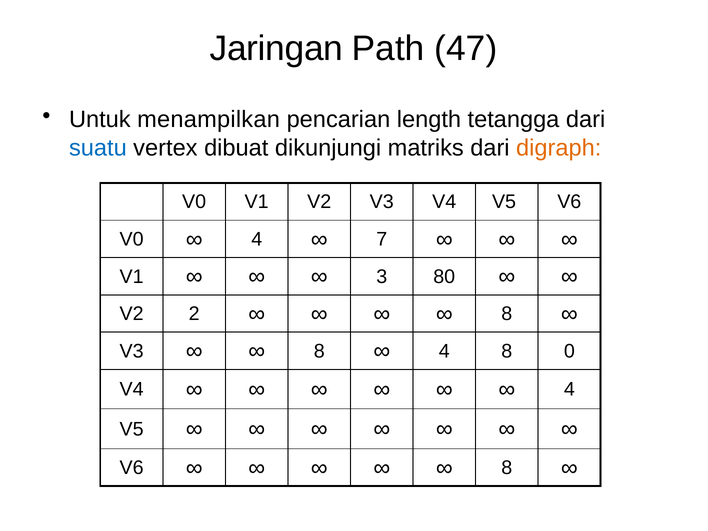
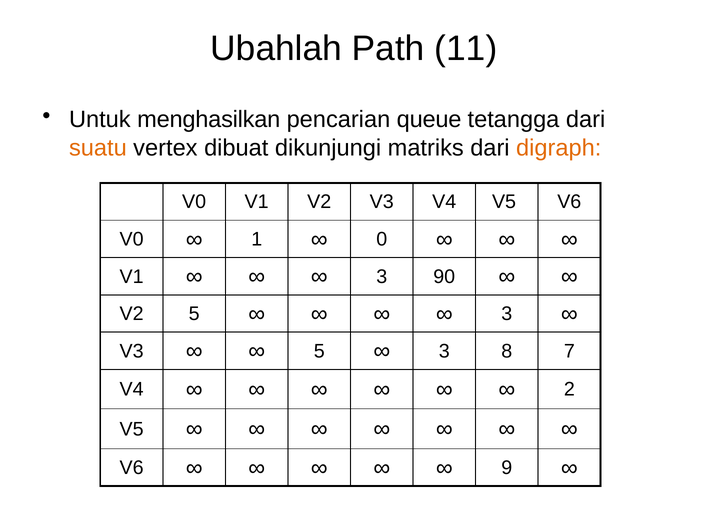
Jaringan: Jaringan -> Ubahlah
47: 47 -> 11
menampilkan: menampilkan -> menghasilkan
length: length -> queue
suatu colour: blue -> orange
4 at (257, 239): 4 -> 1
7: 7 -> 0
80: 80 -> 90
V2 2: 2 -> 5
8 at (507, 314): 8 -> 3
8 at (319, 351): 8 -> 5
4 at (444, 351): 4 -> 3
0: 0 -> 7
4 at (569, 389): 4 -> 2
8 at (507, 468): 8 -> 9
